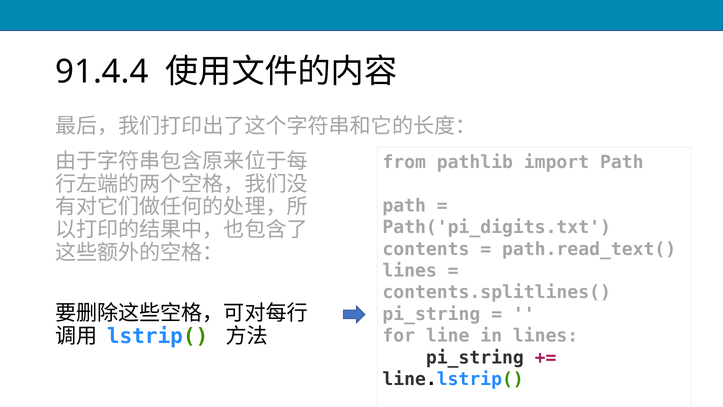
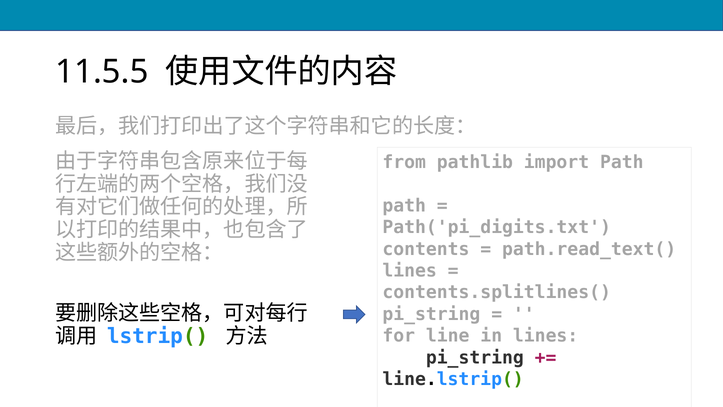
91.4.4: 91.4.4 -> 11.5.5
